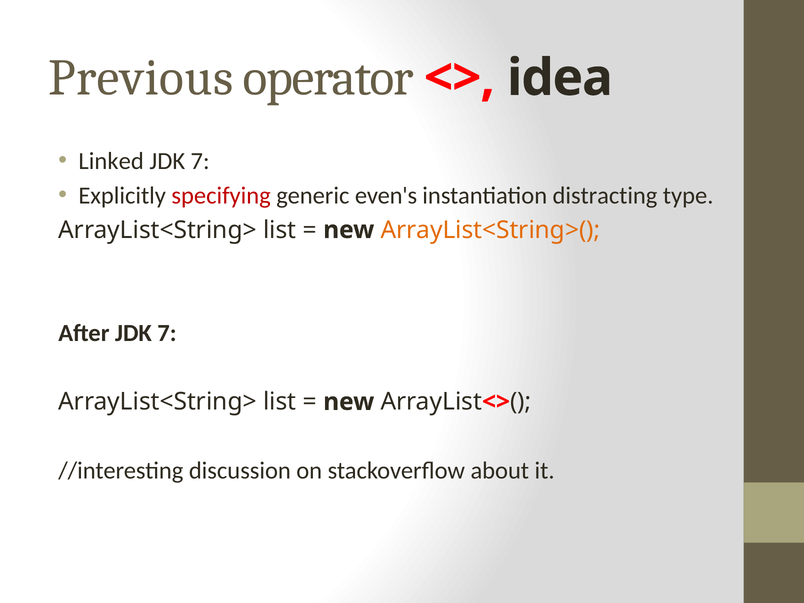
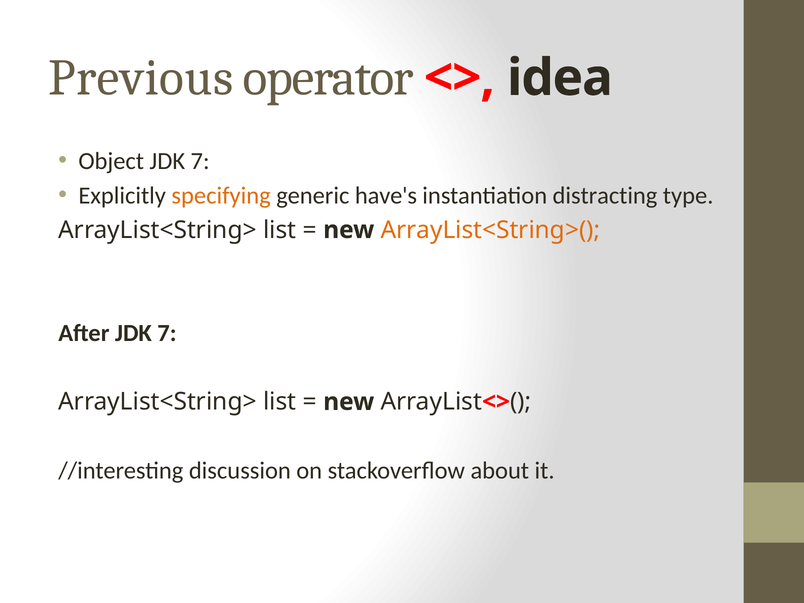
Linked: Linked -> Object
specifying colour: red -> orange
even's: even's -> have's
